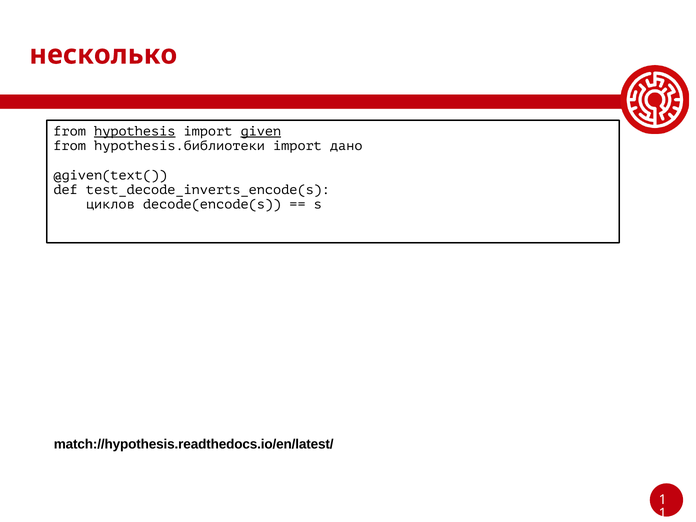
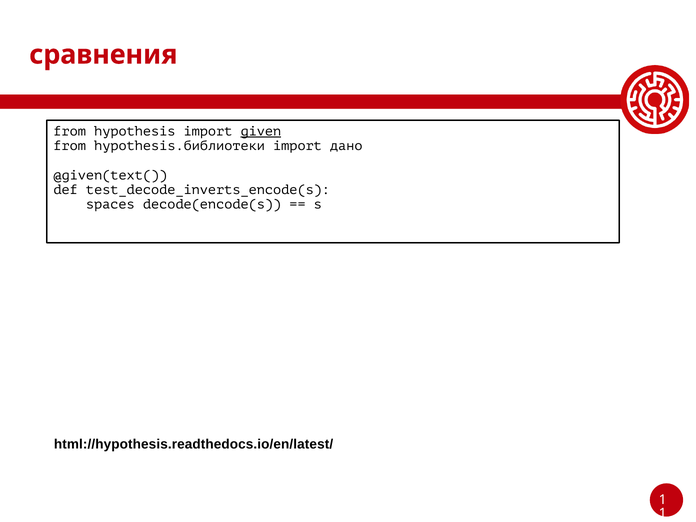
несколько: несколько -> сравнения
hypothesis underline: present -> none
циклов: циклов -> spaces
match://hypothesis.readthedocs.io/en/latest/: match://hypothesis.readthedocs.io/en/latest/ -> html://hypothesis.readthedocs.io/en/latest/
